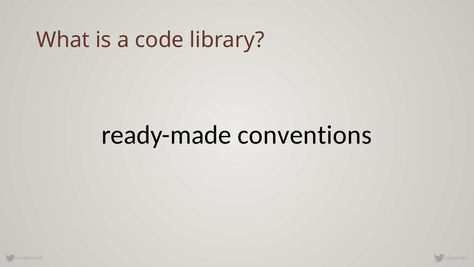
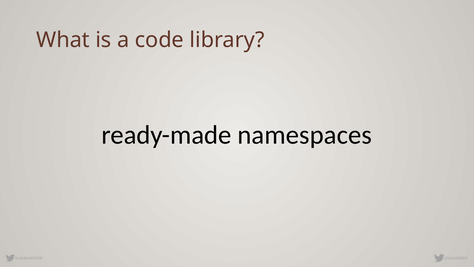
conventions: conventions -> namespaces
